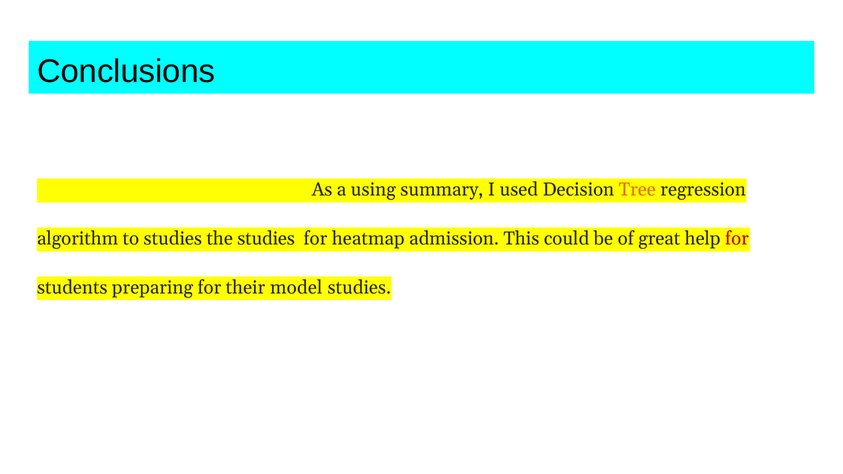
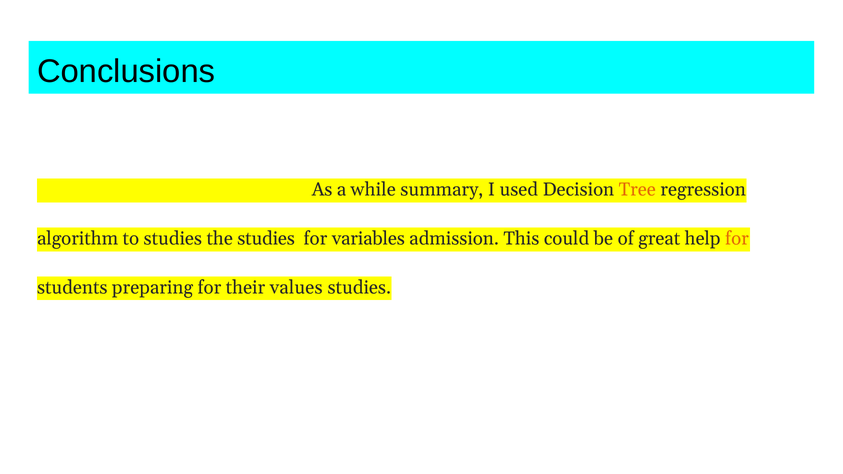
using: using -> while
heatmap: heatmap -> variables
for at (737, 239) colour: red -> orange
model: model -> values
